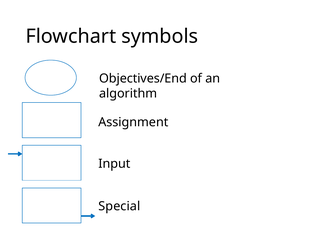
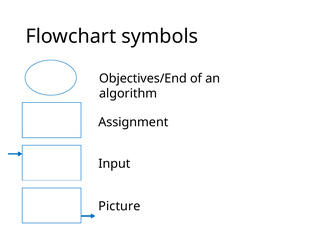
Special: Special -> Picture
